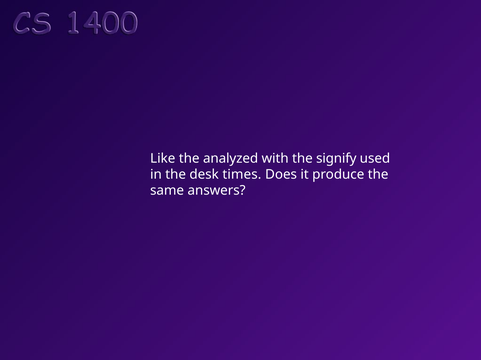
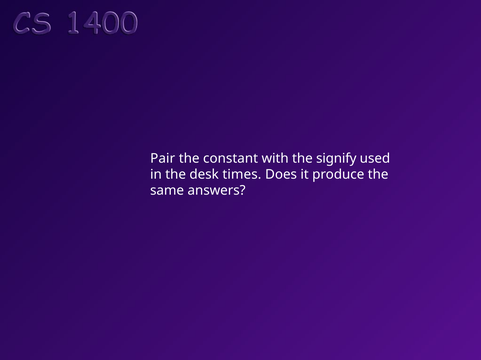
Like: Like -> Pair
analyzed: analyzed -> constant
